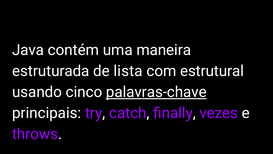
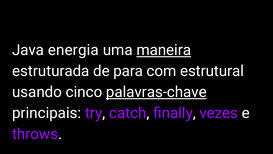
contém: contém -> energia
maneira underline: none -> present
lista: lista -> para
